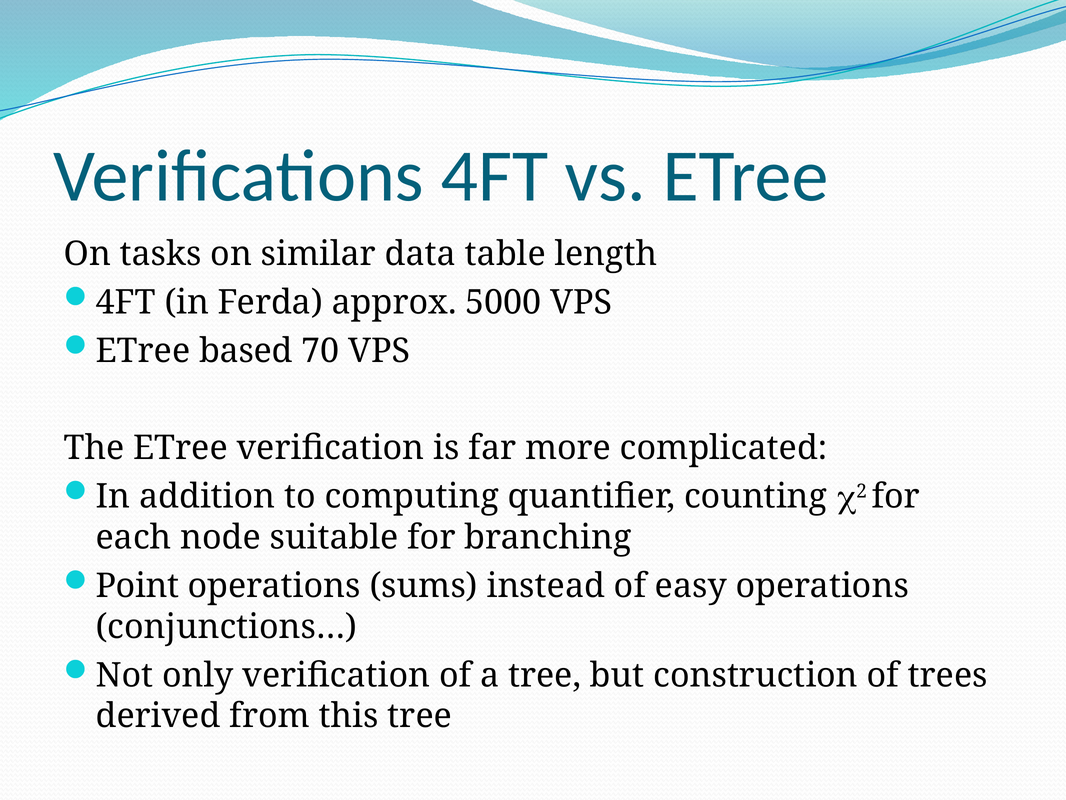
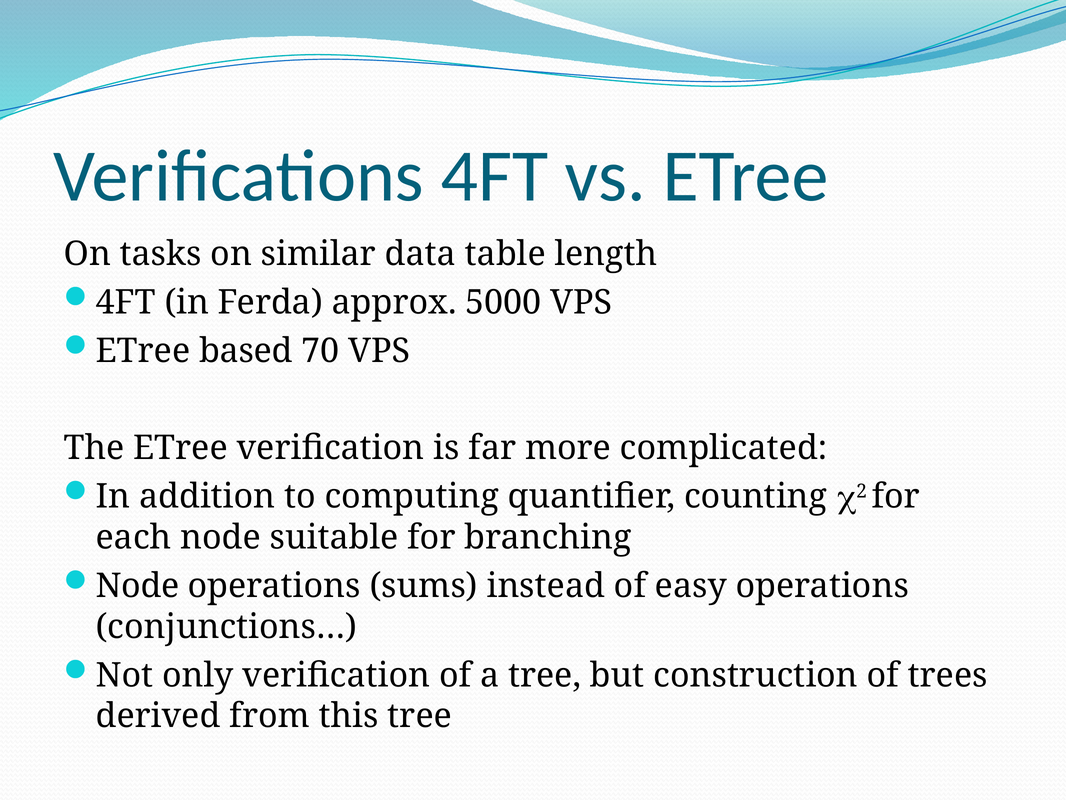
Point at (137, 586): Point -> Node
